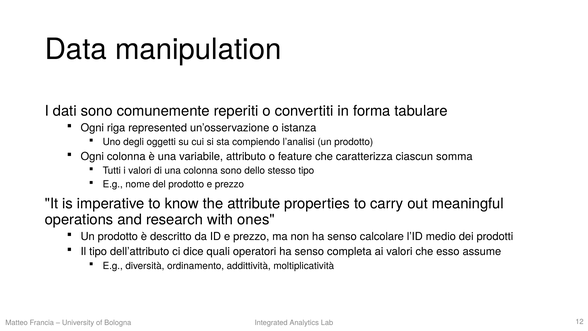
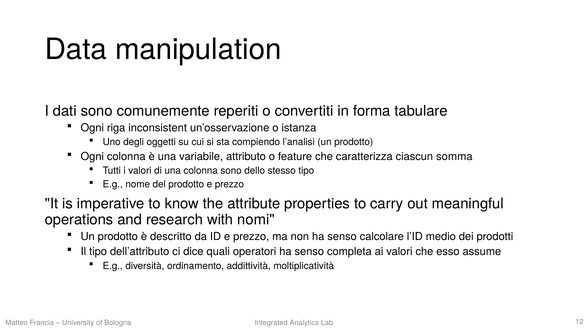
represented: represented -> inconsistent
ones: ones -> nomi
